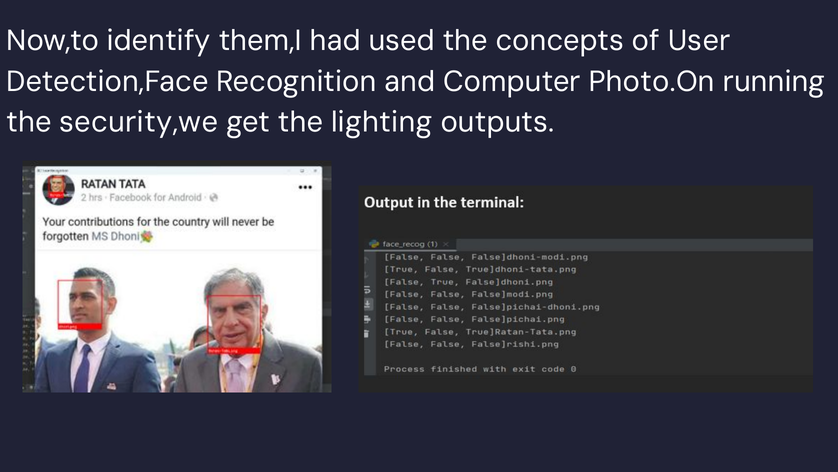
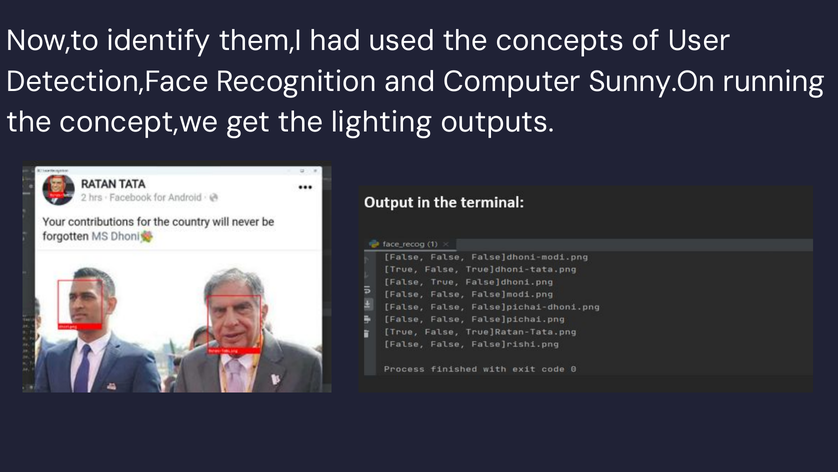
Photo.On: Photo.On -> Sunny.On
security,we: security,we -> concept,we
